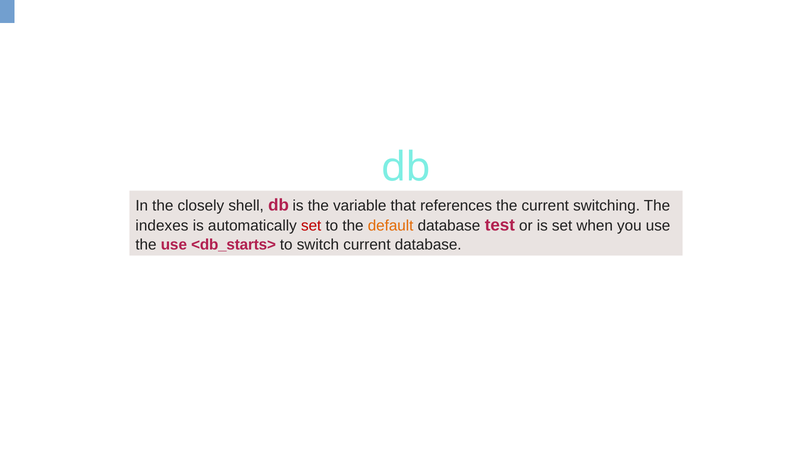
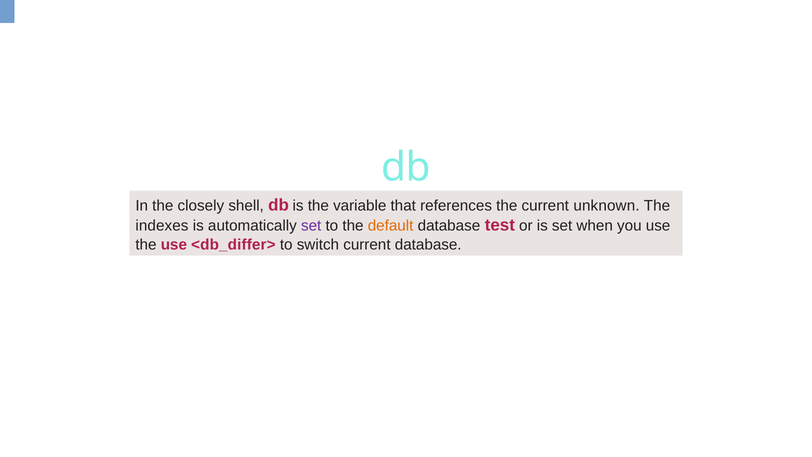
switching: switching -> unknown
set at (311, 226) colour: red -> purple
<db_starts>: <db_starts> -> <db_differ>
